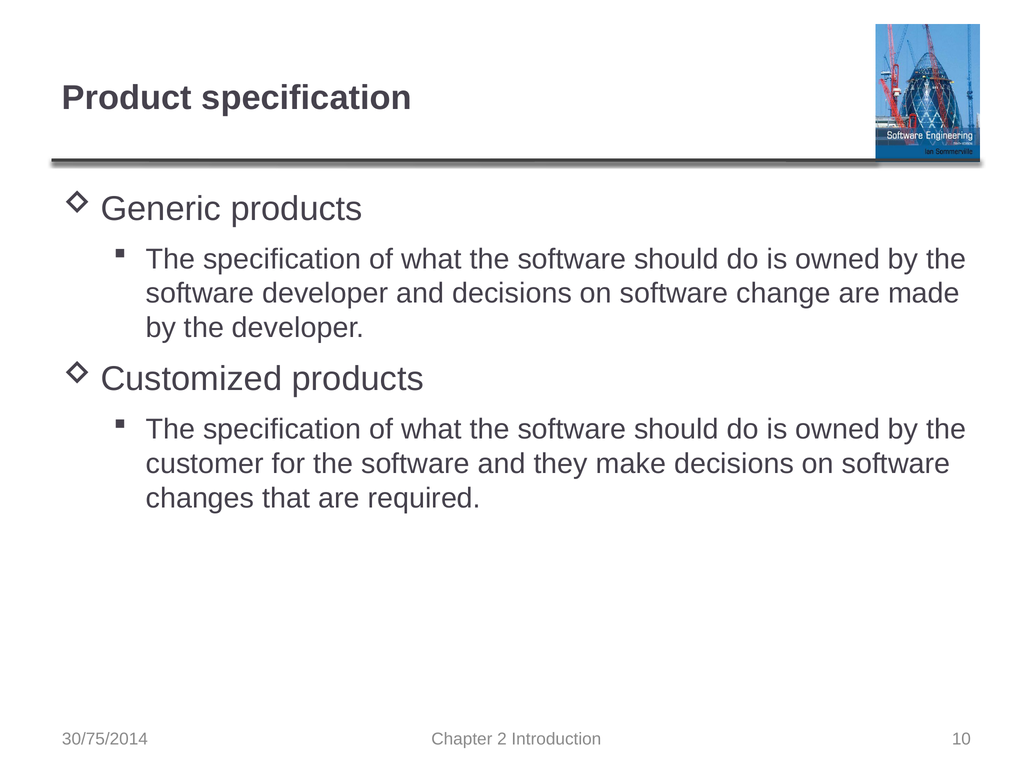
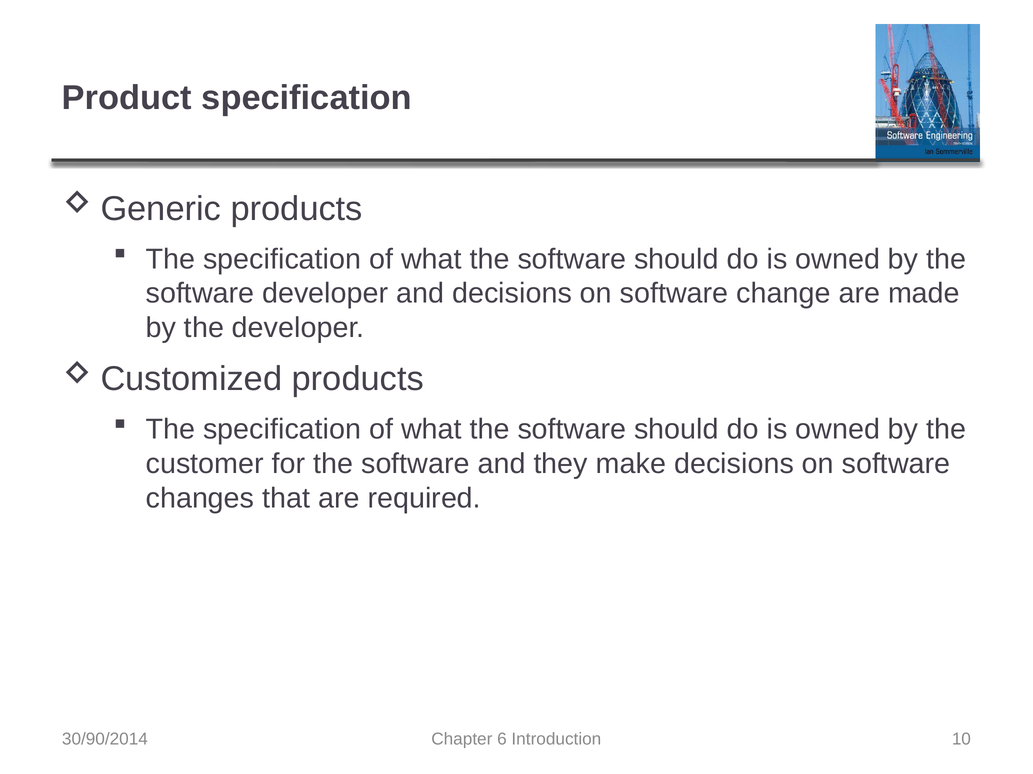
30/75/2014: 30/75/2014 -> 30/90/2014
2: 2 -> 6
